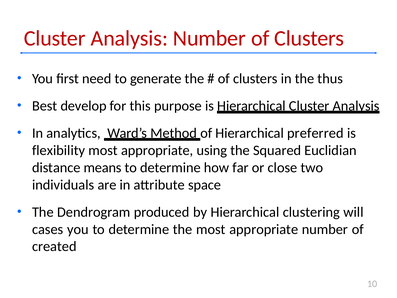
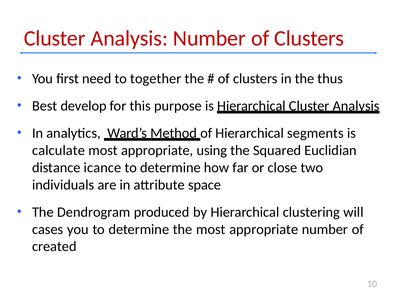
generate: generate -> together
preferred: preferred -> segments
flexibility: flexibility -> calculate
means: means -> icance
